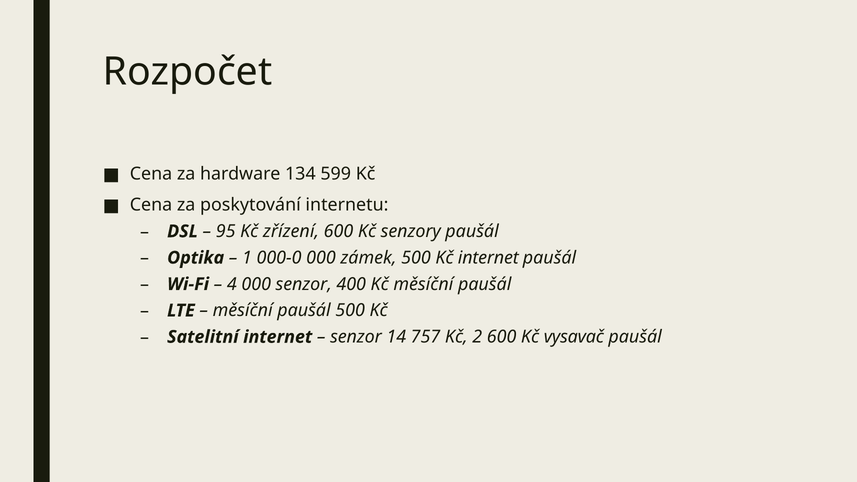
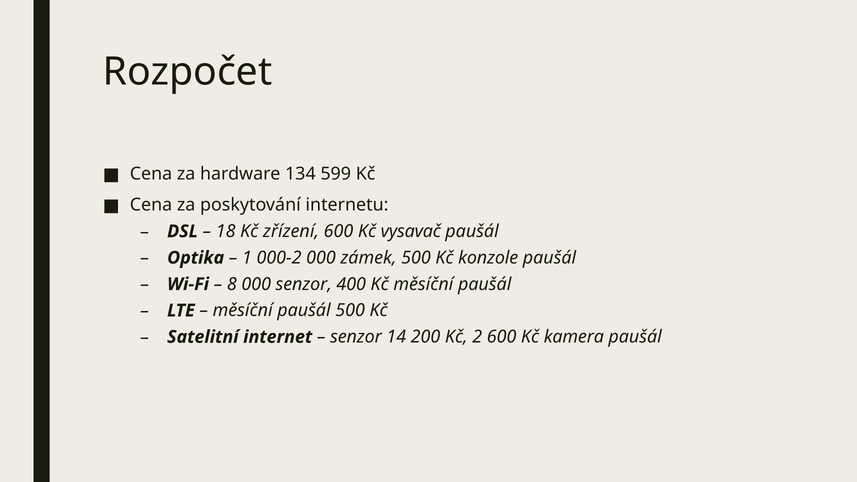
95: 95 -> 18
senzory: senzory -> vysavač
000-0: 000-0 -> 000-2
Kč internet: internet -> konzole
4: 4 -> 8
757: 757 -> 200
vysavač: vysavač -> kamera
